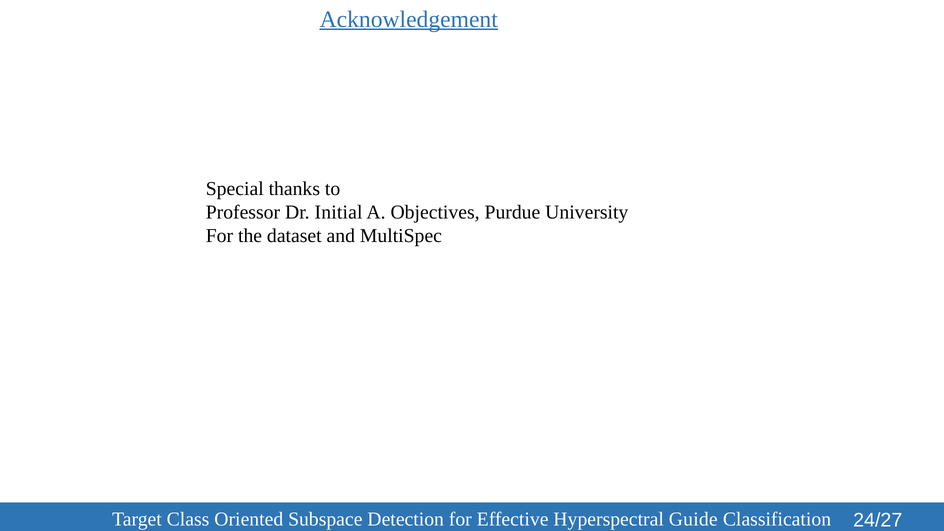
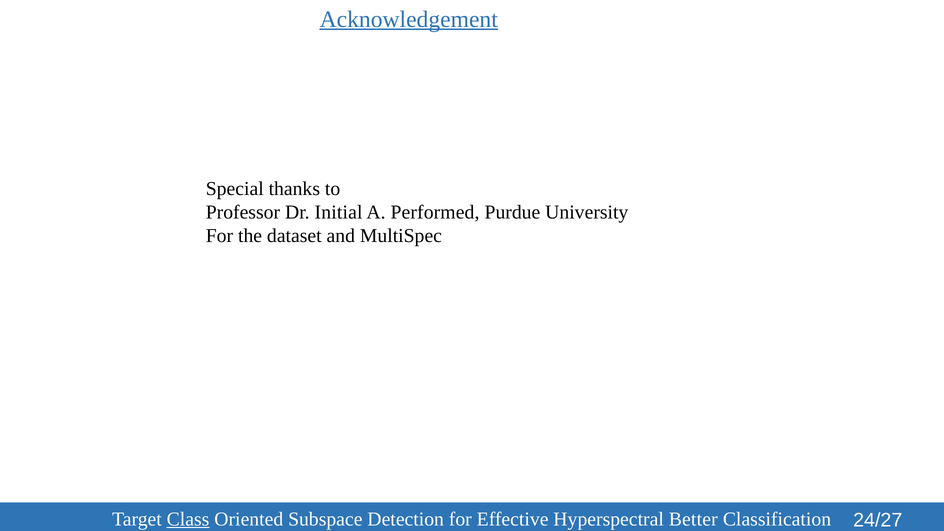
Objectives: Objectives -> Performed
Class underline: none -> present
Guide: Guide -> Better
